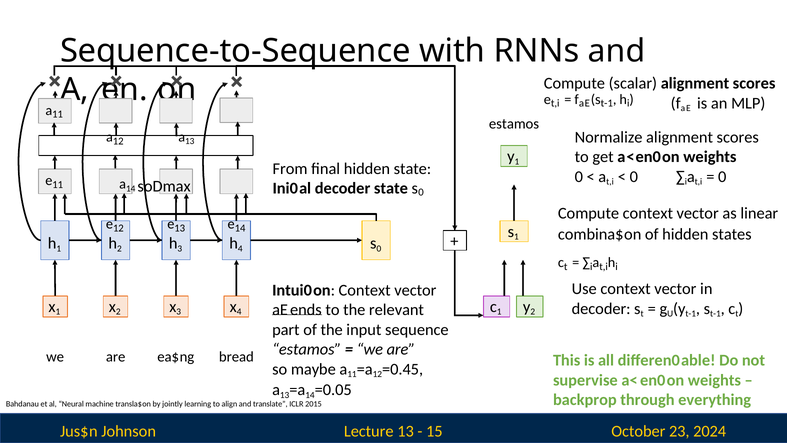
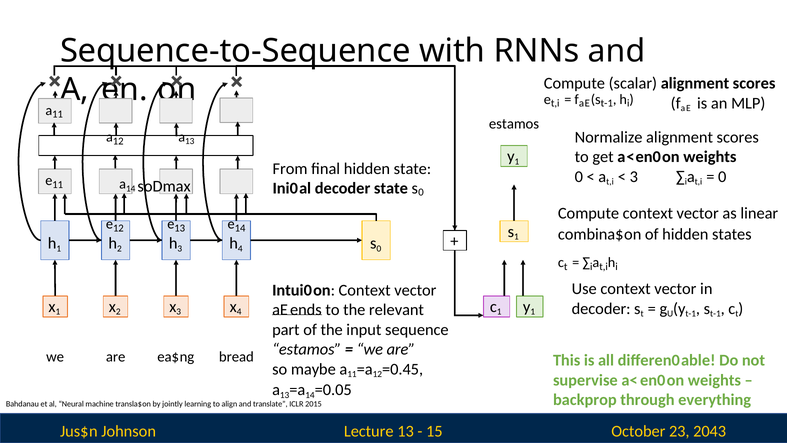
0 at (634, 177): 0 -> 3
2 at (533, 312): 2 -> 1
2024: 2024 -> 2043
